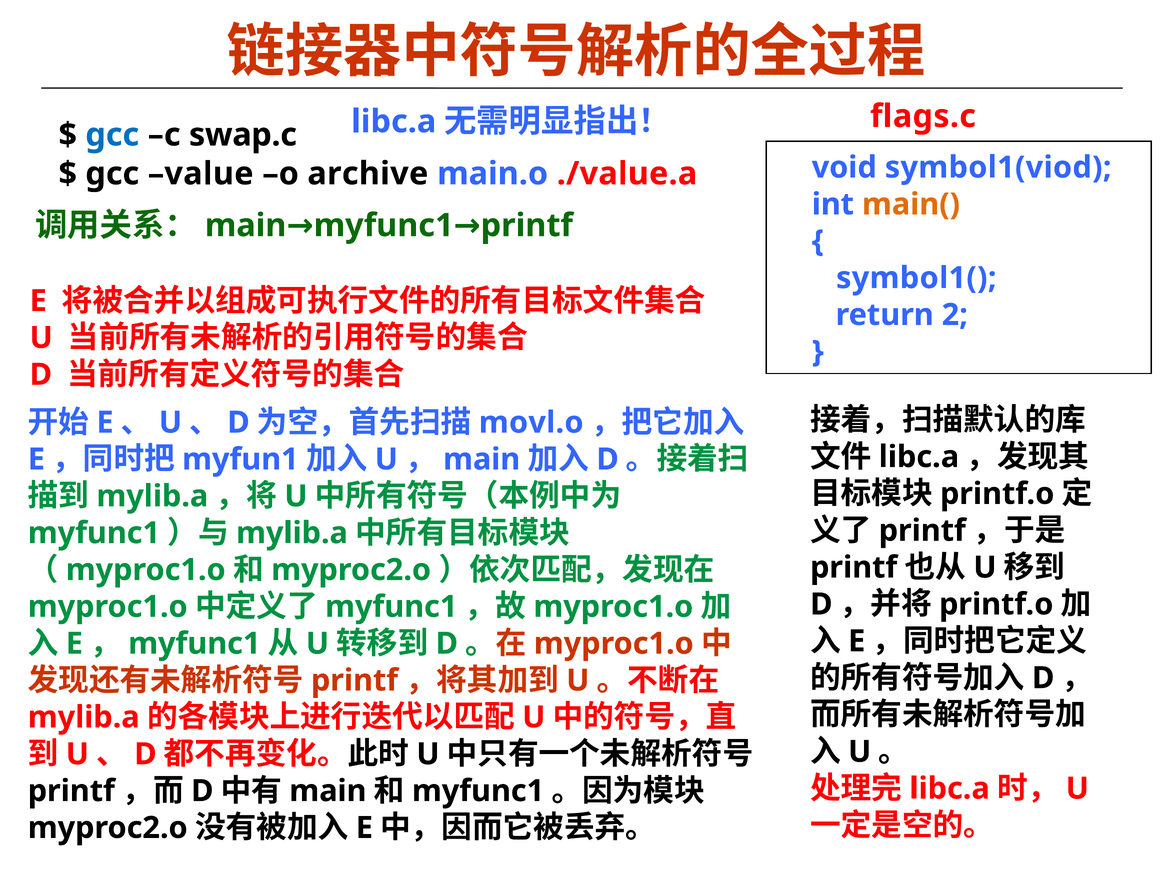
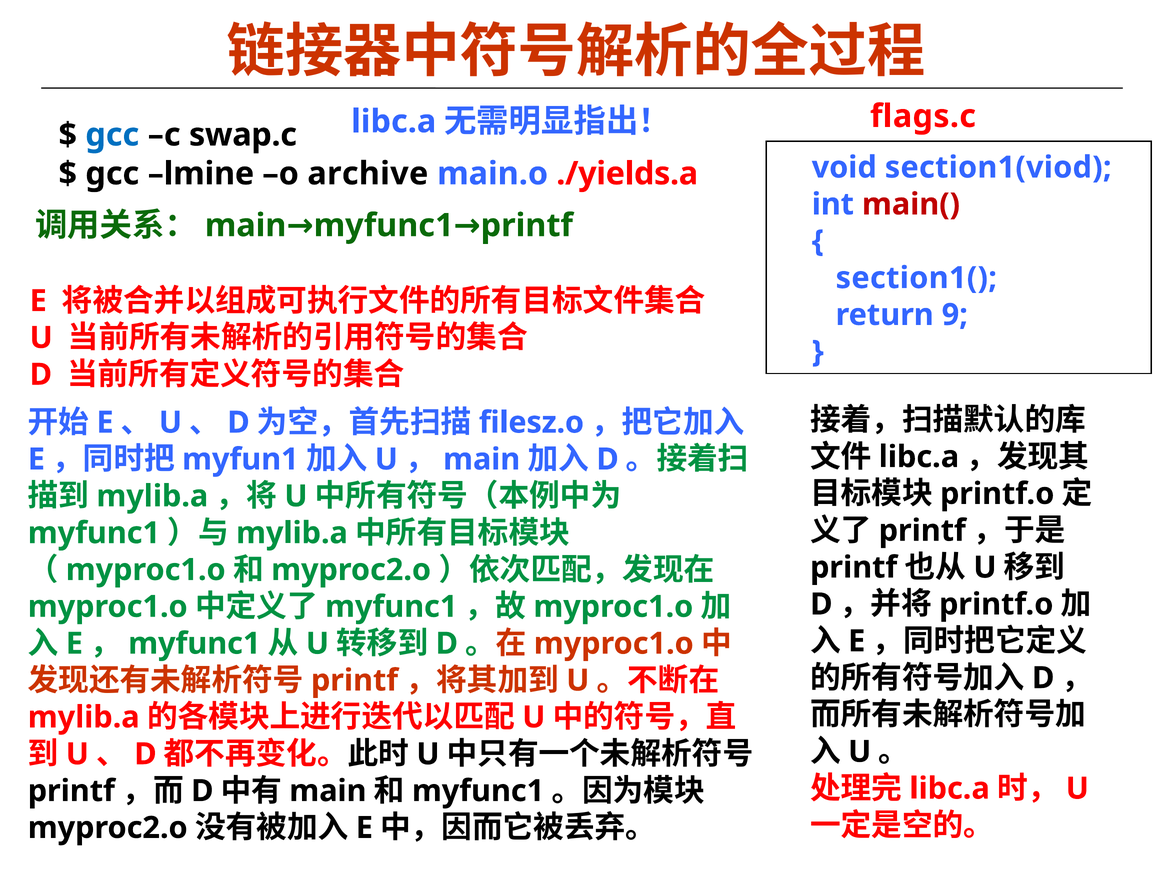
symbol1(viod: symbol1(viod -> section1(viod
value: value -> lmine
./value.a: ./value.a -> ./yields.a
main( colour: orange -> red
symbol1(: symbol1( -> section1(
2: 2 -> 9
movl.o: movl.o -> filesz.o
